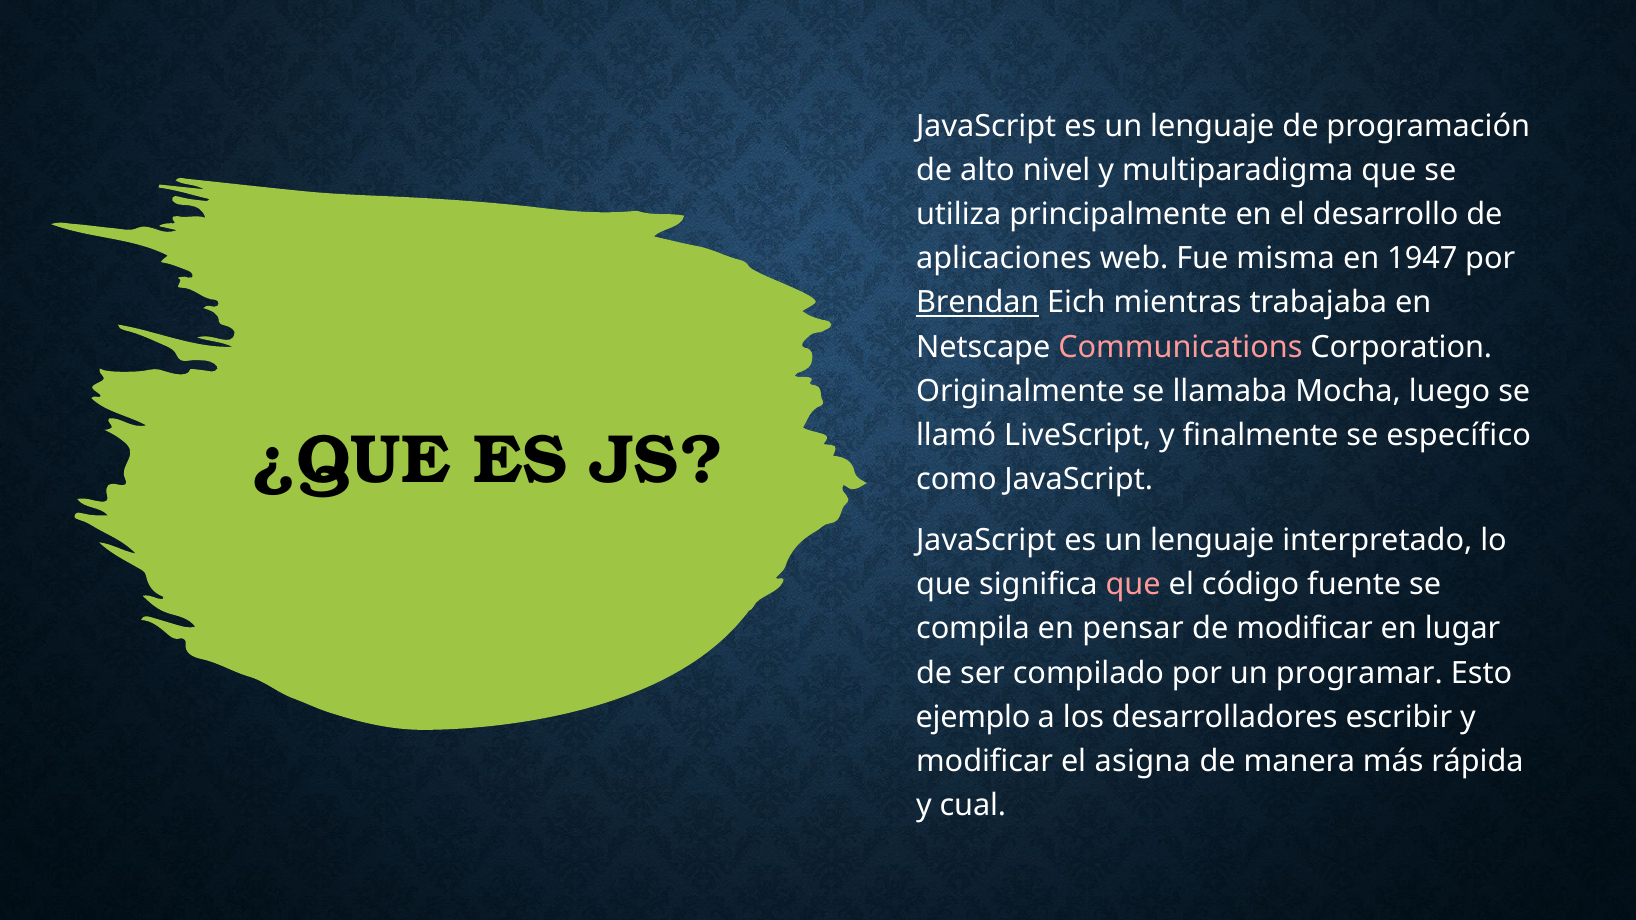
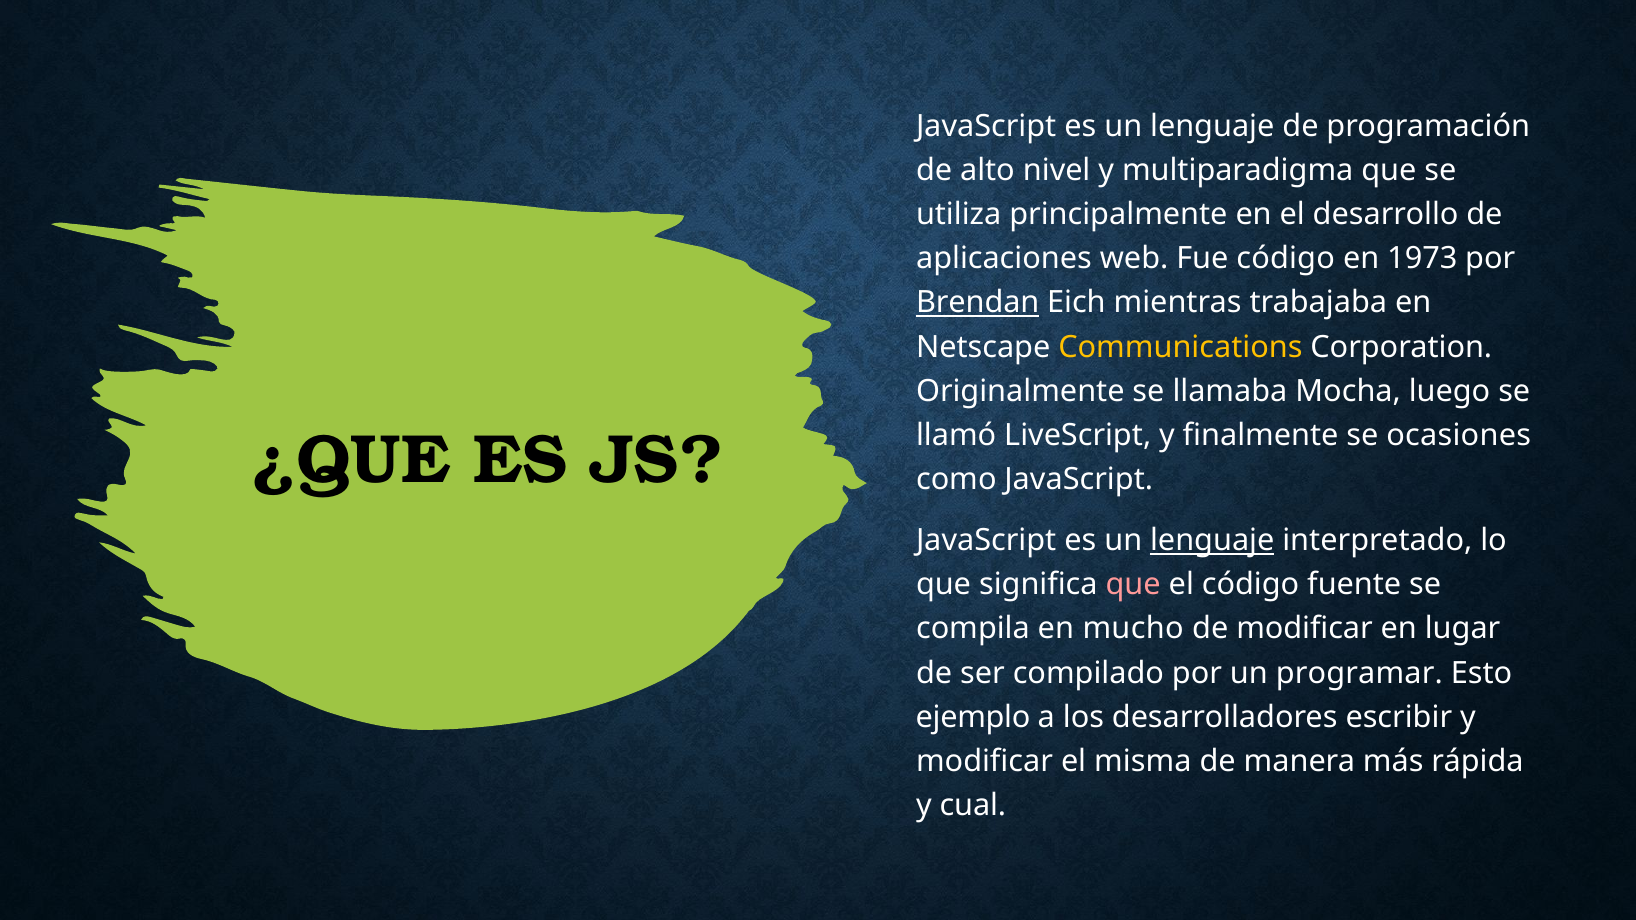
Fue misma: misma -> código
1947: 1947 -> 1973
Communications colour: pink -> yellow
específico: específico -> ocasiones
lenguaje at (1212, 541) underline: none -> present
pensar: pensar -> mucho
asigna: asigna -> misma
